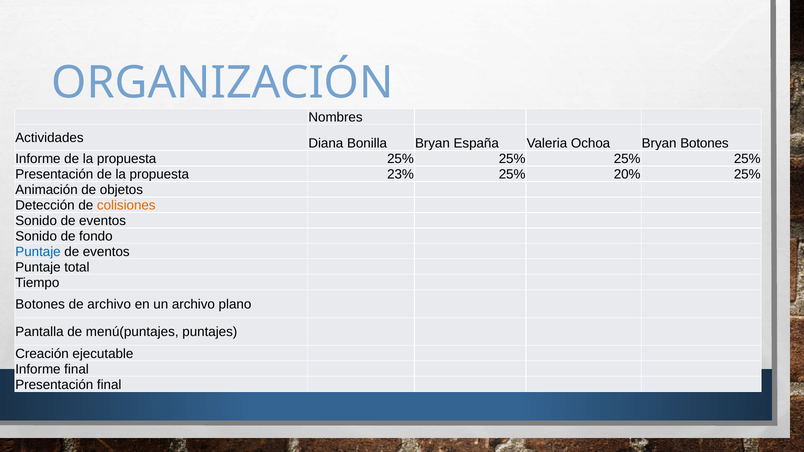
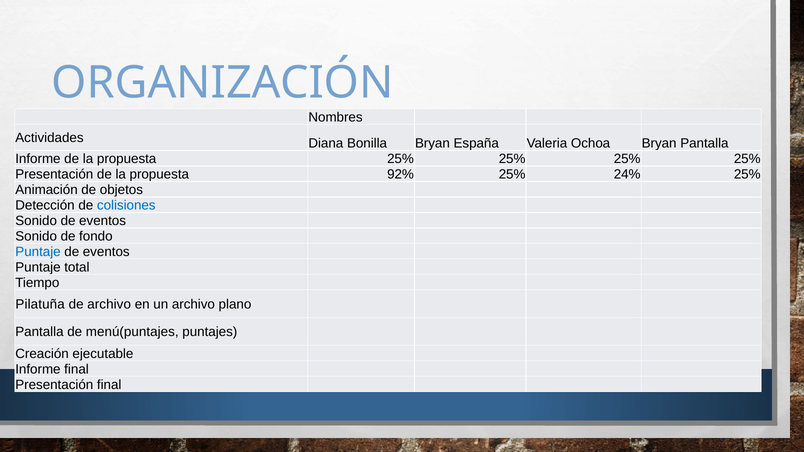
Bryan Botones: Botones -> Pantalla
23%: 23% -> 92%
20%: 20% -> 24%
colisiones colour: orange -> blue
Botones at (40, 304): Botones -> Pilatuña
